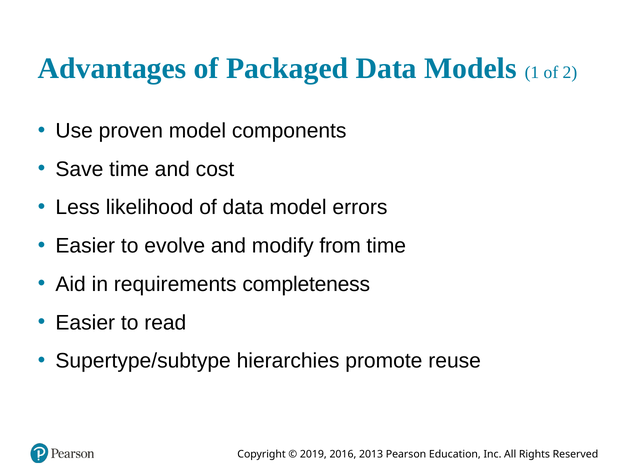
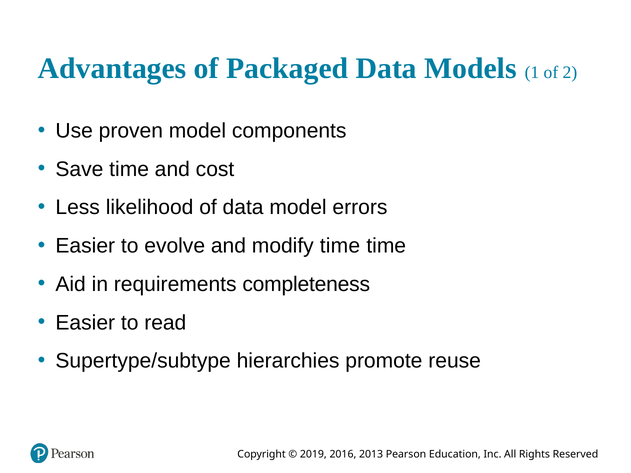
modify from: from -> time
